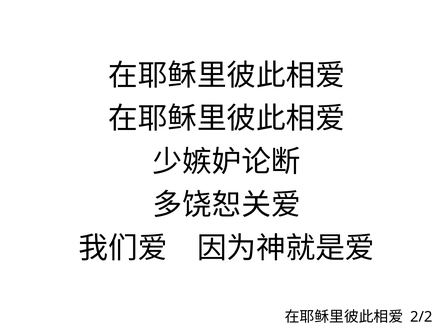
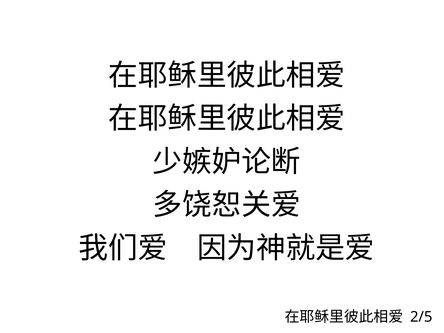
2/2: 2/2 -> 2/5
